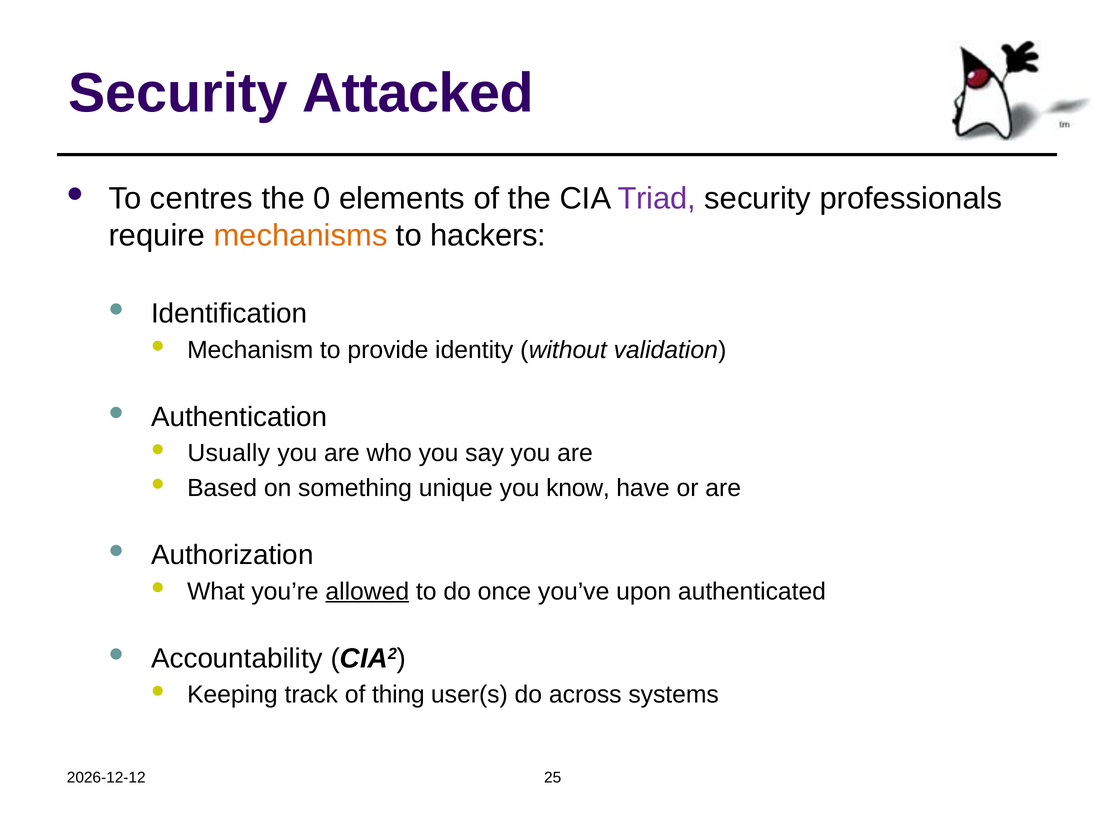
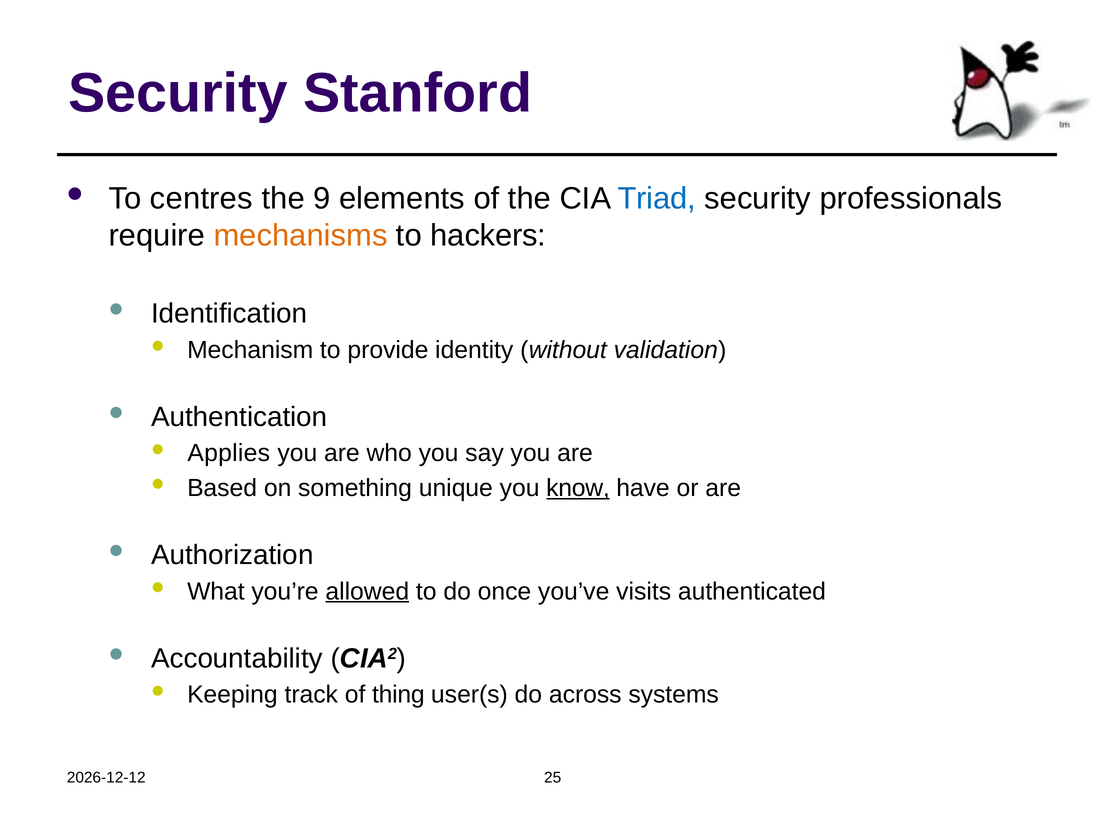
Attacked: Attacked -> Stanford
0: 0 -> 9
Triad colour: purple -> blue
Usually: Usually -> Applies
know underline: none -> present
upon: upon -> visits
